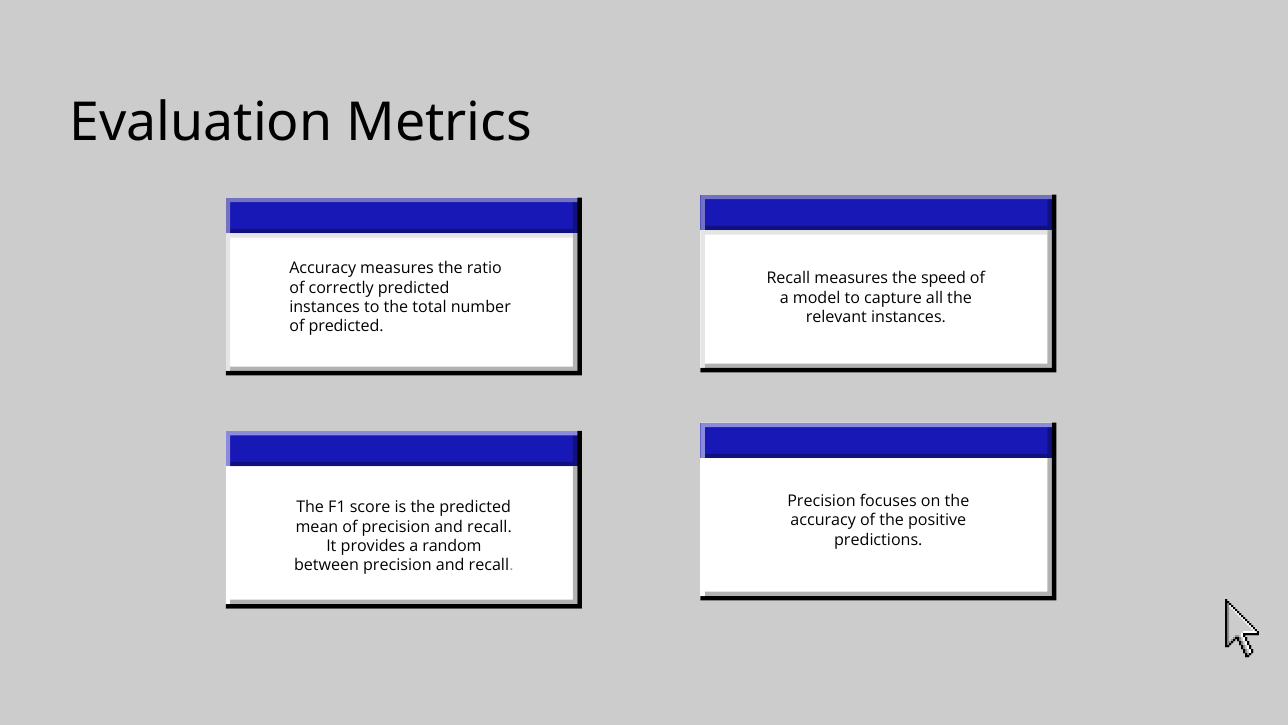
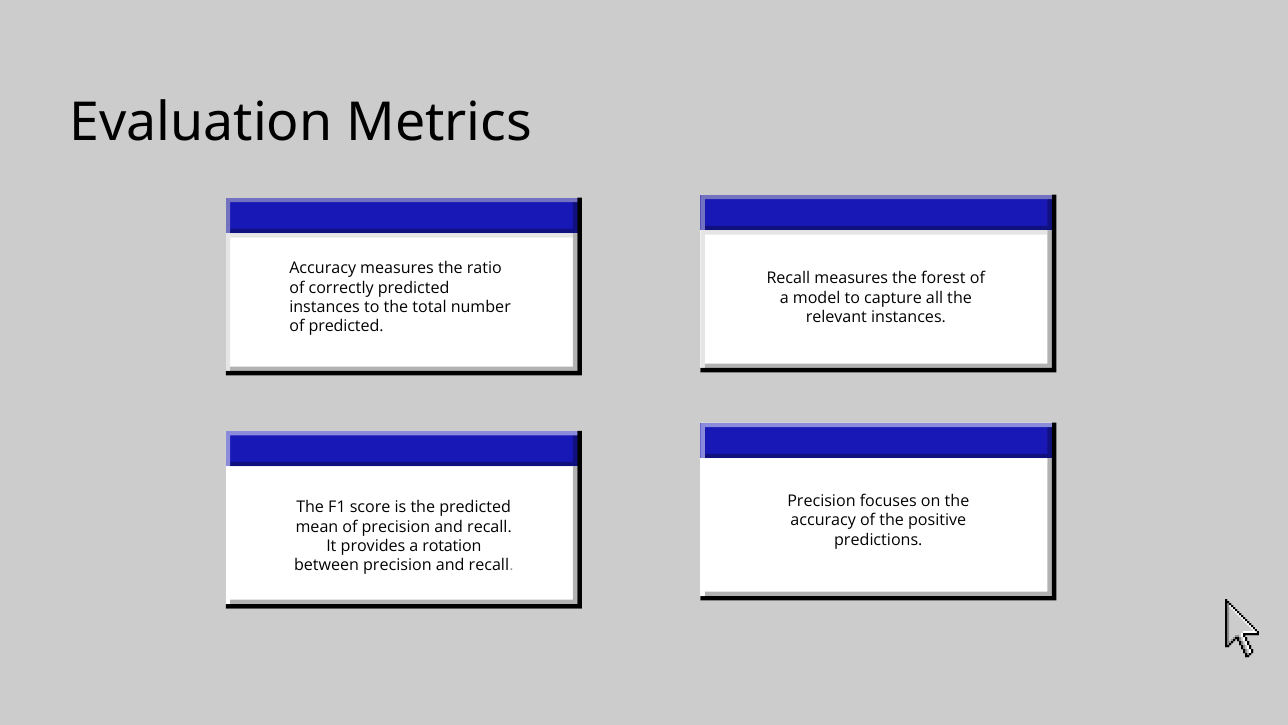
speed: speed -> forest
random: random -> rotation
